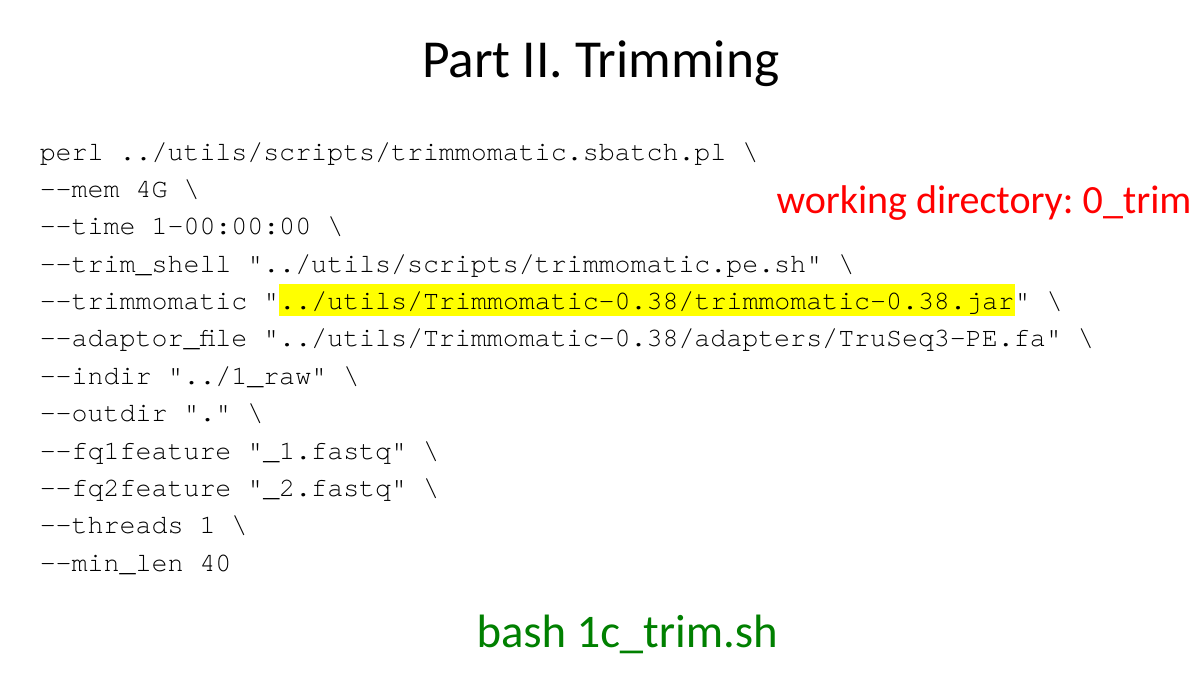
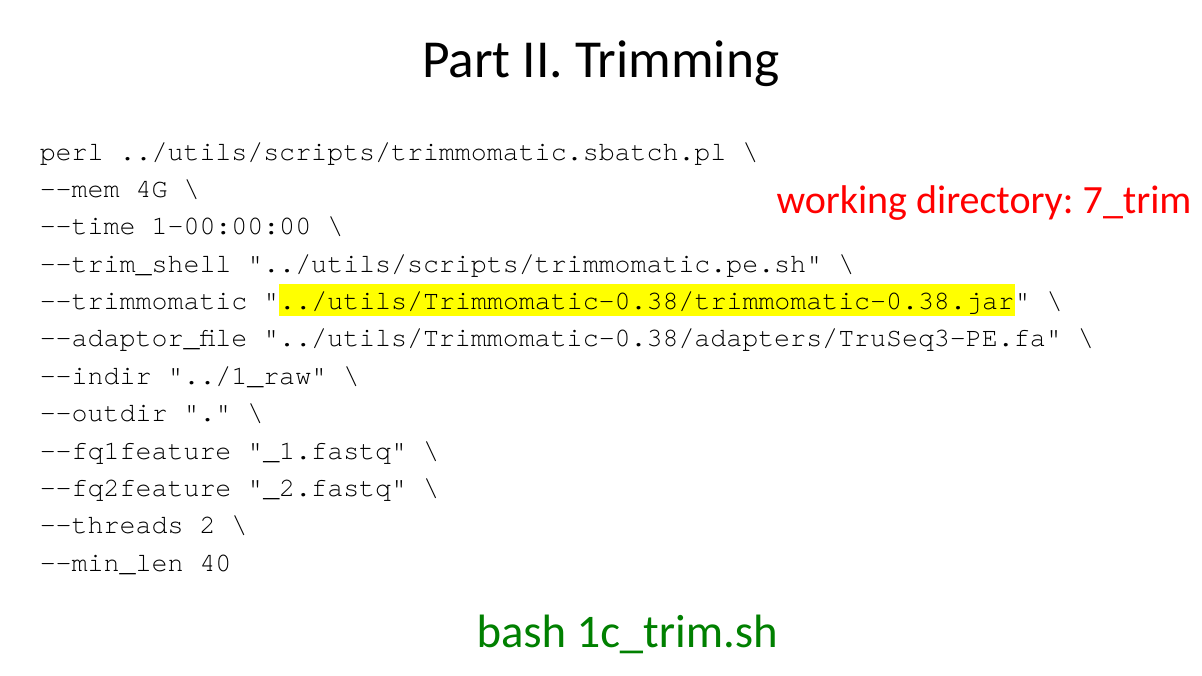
0_trim: 0_trim -> 7_trim
1: 1 -> 2
